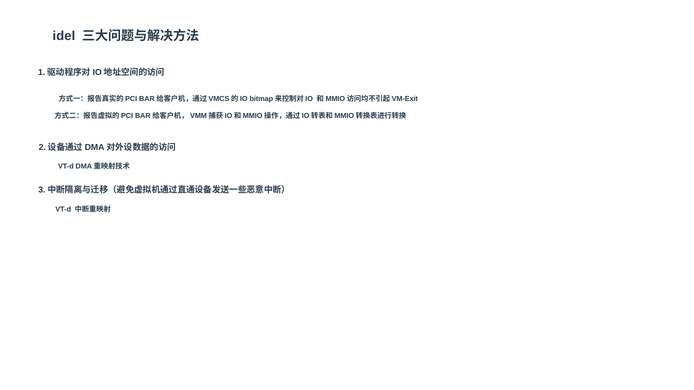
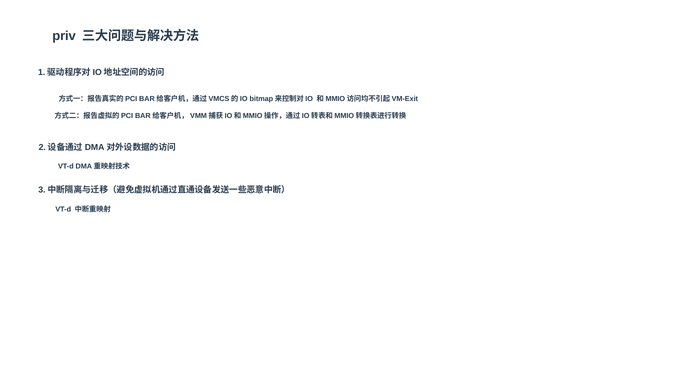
idel: idel -> priv
